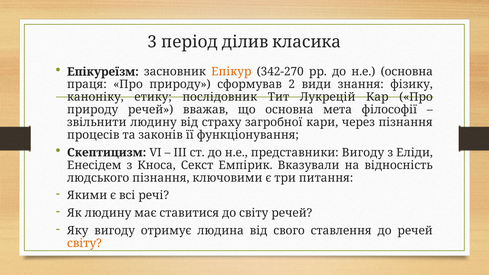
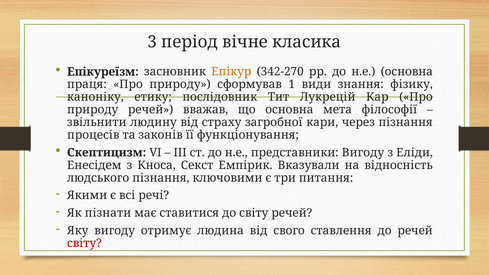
ділив: ділив -> вічне
2: 2 -> 1
Як людину: людину -> пізнати
світу at (84, 243) colour: orange -> red
